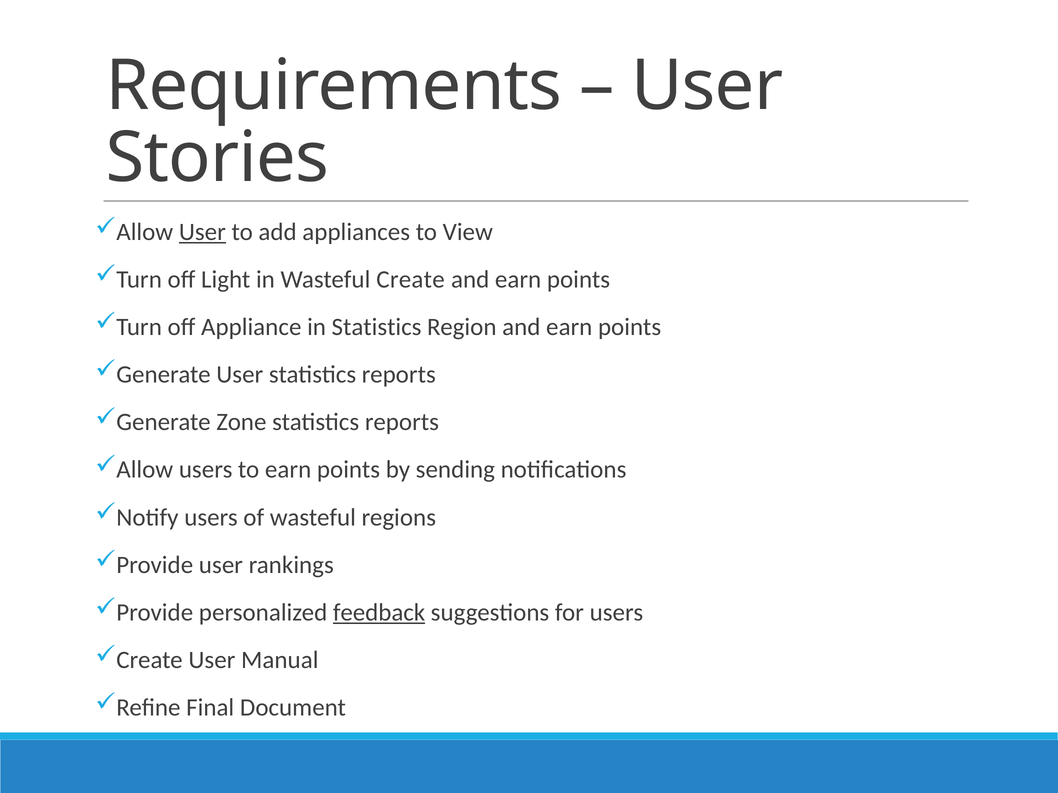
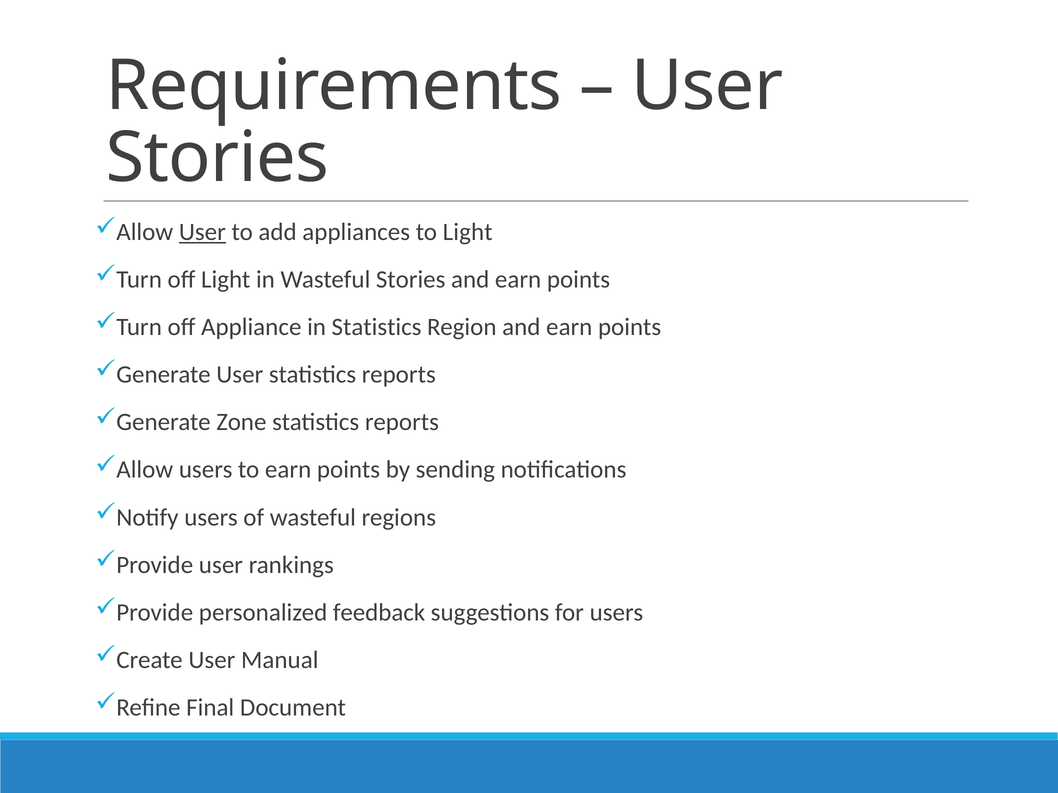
to View: View -> Light
Wasteful Create: Create -> Stories
feedback underline: present -> none
